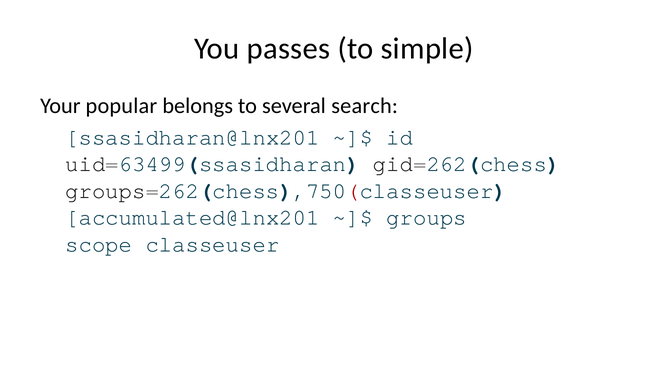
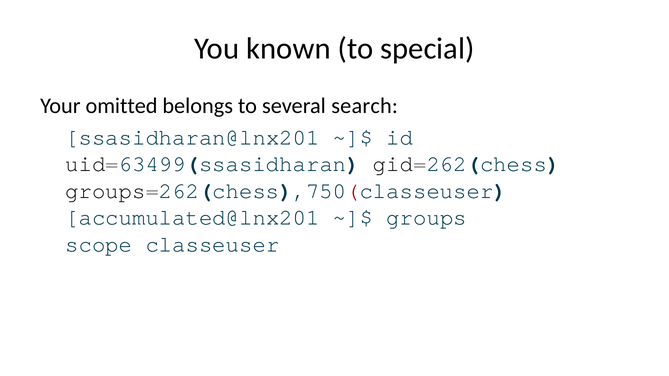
passes: passes -> known
simple: simple -> special
popular: popular -> omitted
